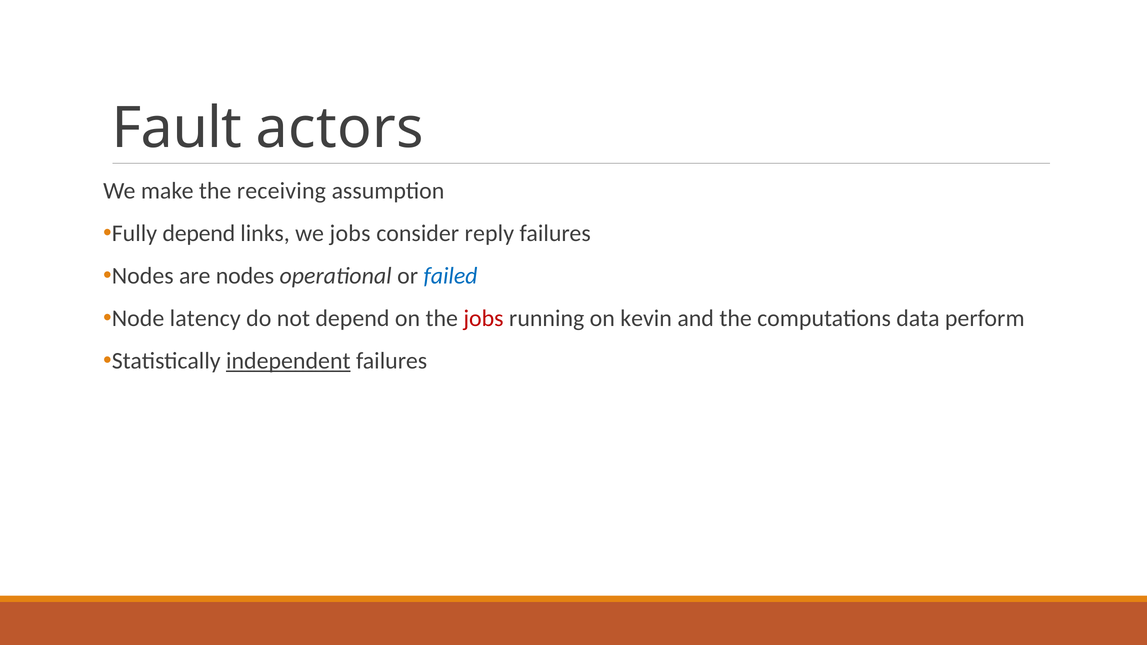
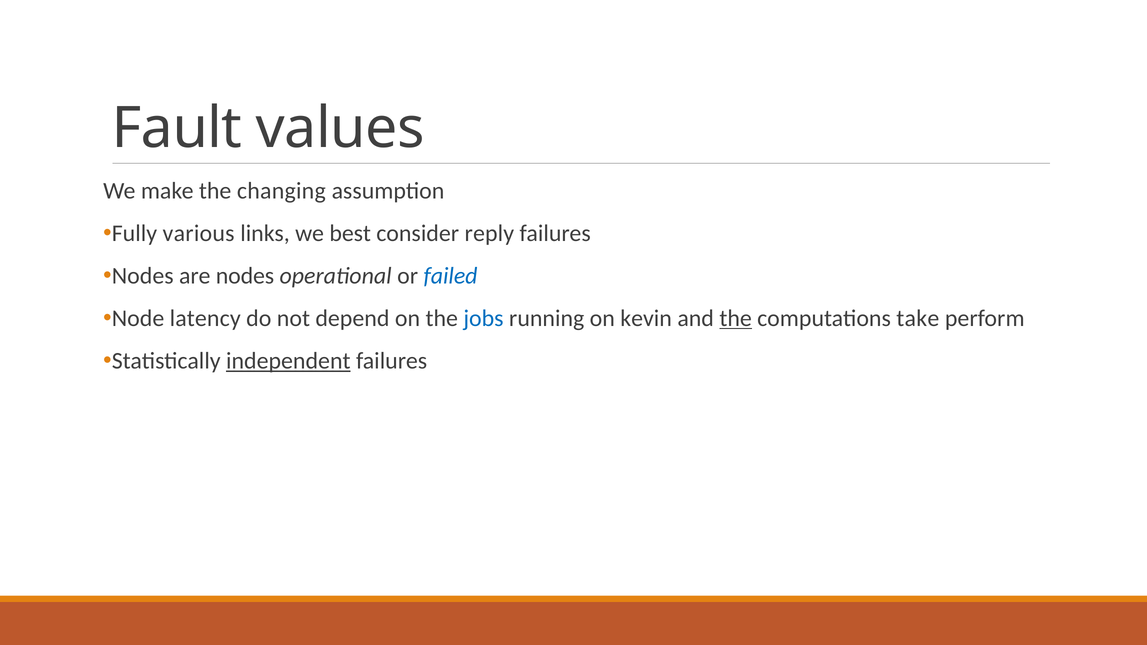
actors: actors -> values
receiving: receiving -> changing
Fully depend: depend -> various
we jobs: jobs -> best
jobs at (483, 318) colour: red -> blue
the at (736, 318) underline: none -> present
data: data -> take
